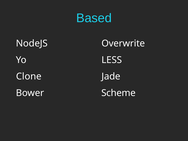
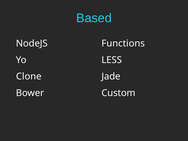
Overwrite: Overwrite -> Functions
Scheme: Scheme -> Custom
